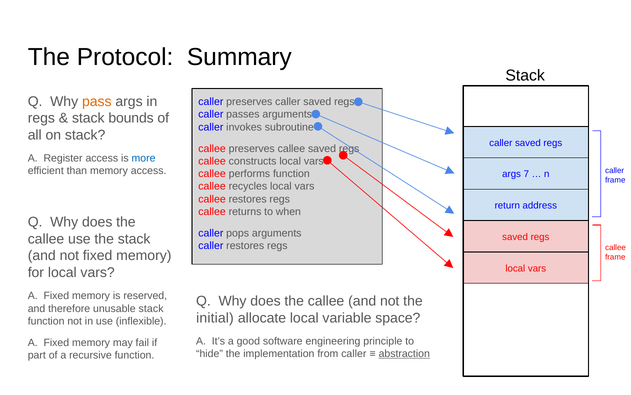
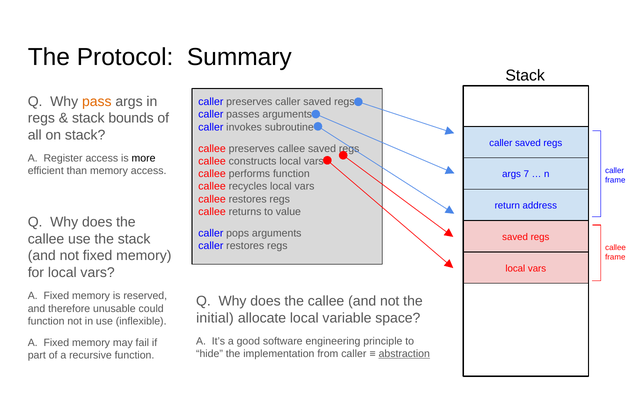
more colour: blue -> black
when: when -> value
unusable stack: stack -> could
